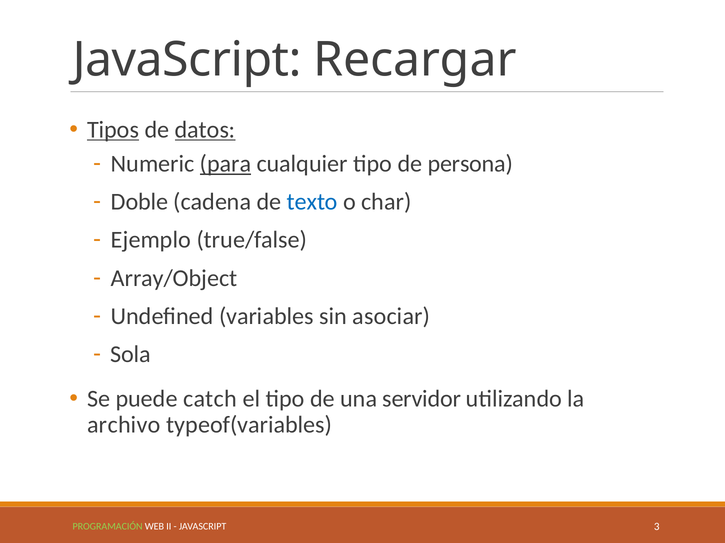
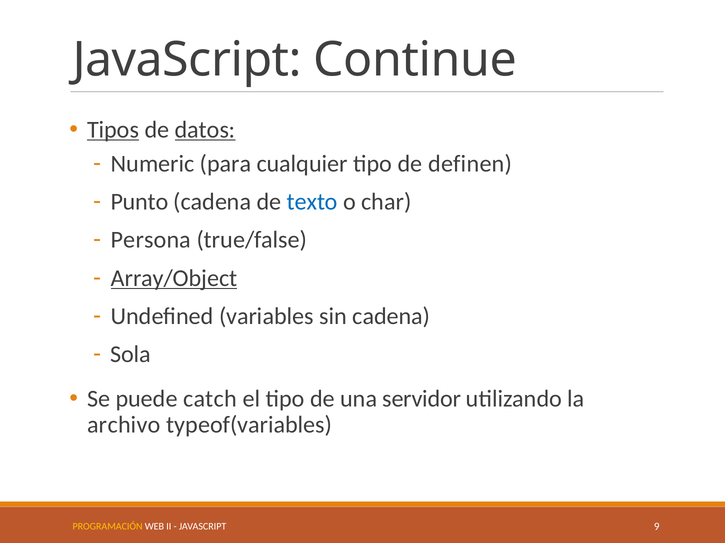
Recargar: Recargar -> Continue
para underline: present -> none
persona: persona -> definen
Doble: Doble -> Punto
Ejemplo: Ejemplo -> Persona
Array/Object underline: none -> present
sin asociar: asociar -> cadena
PROGRAMACIÓN colour: light green -> yellow
3: 3 -> 9
